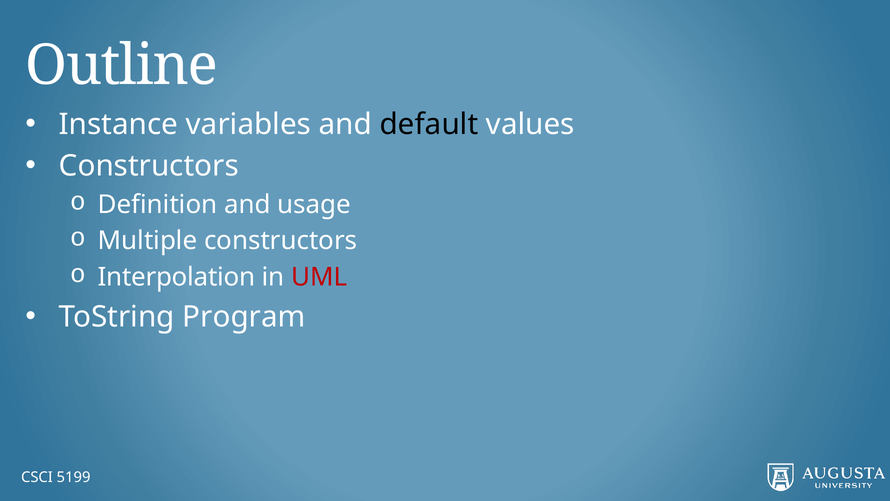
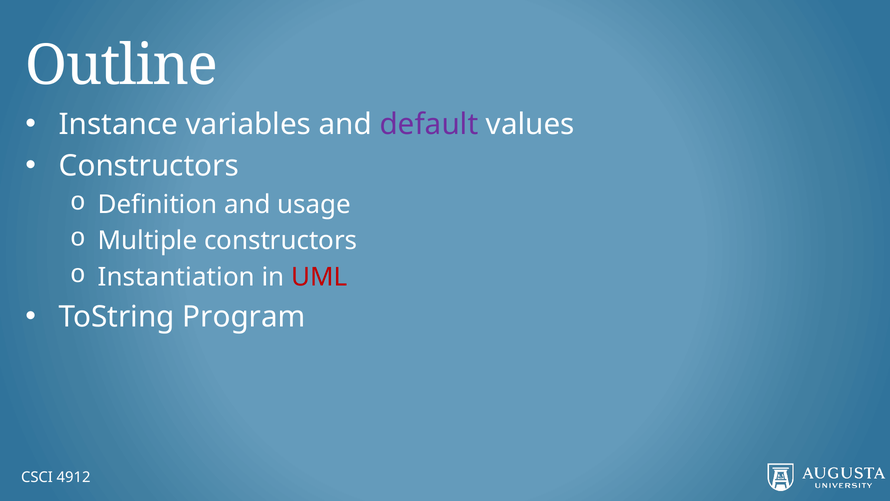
default colour: black -> purple
Interpolation: Interpolation -> Instantiation
5199: 5199 -> 4912
